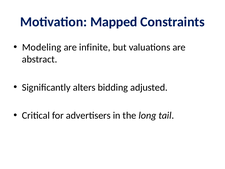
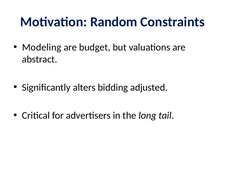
Mapped: Mapped -> Random
infinite: infinite -> budget
